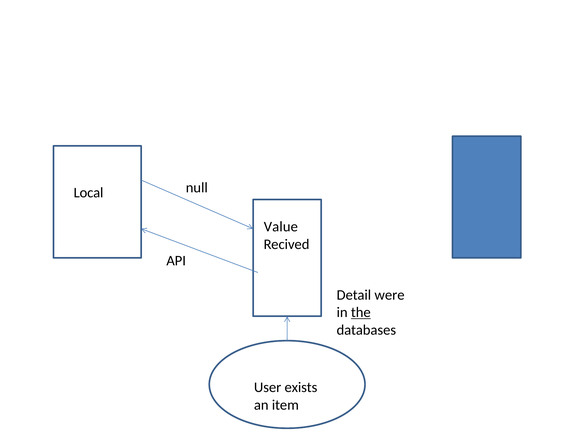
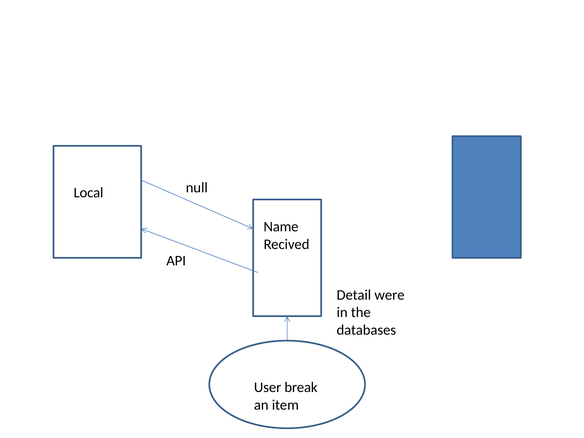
Value: Value -> Name
the underline: present -> none
exists: exists -> break
